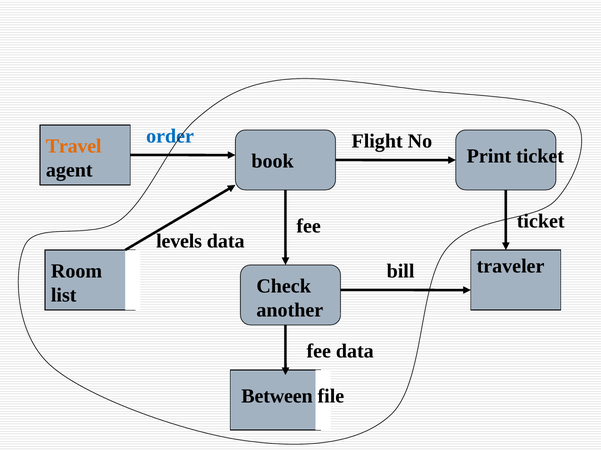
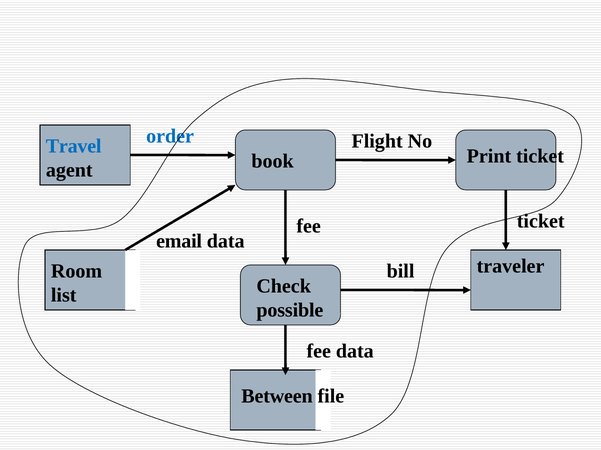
Travel colour: orange -> blue
levels: levels -> email
another: another -> possible
